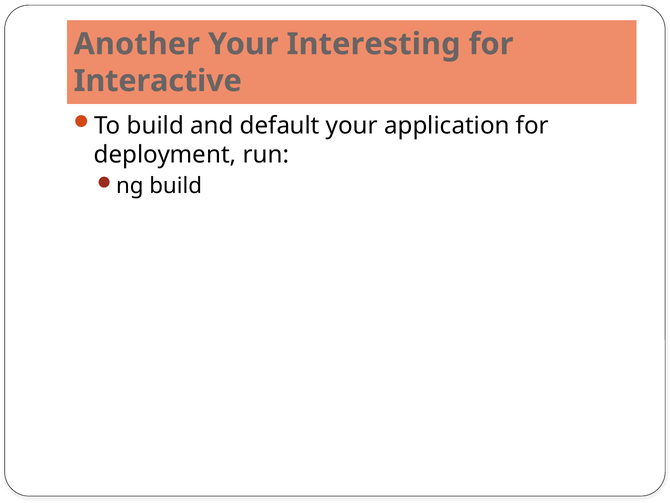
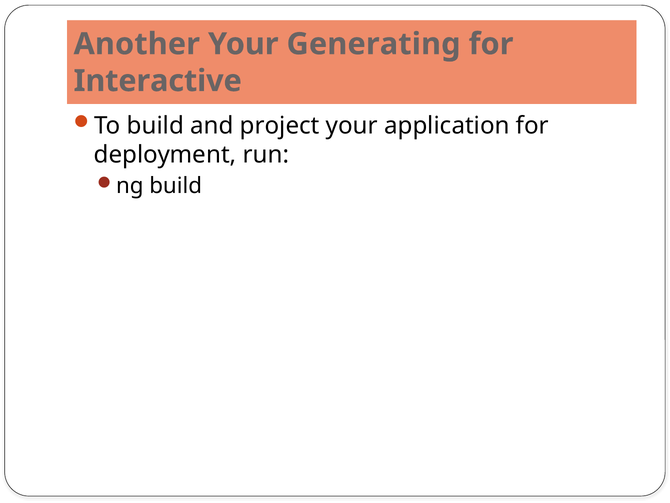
Interesting: Interesting -> Generating
default: default -> project
